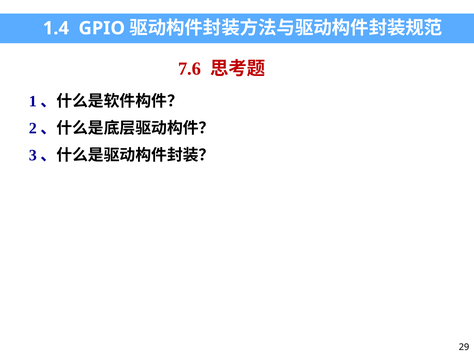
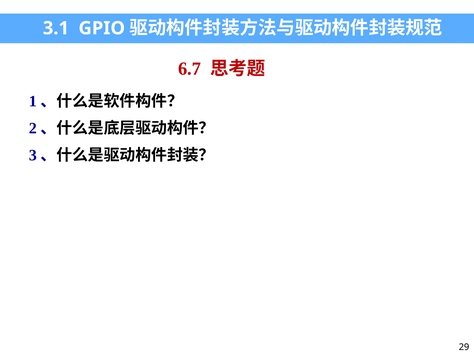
1.4: 1.4 -> 3.1
7.6: 7.6 -> 6.7
